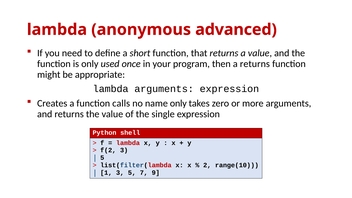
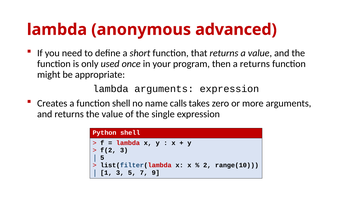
function calls: calls -> shell
name only: only -> calls
